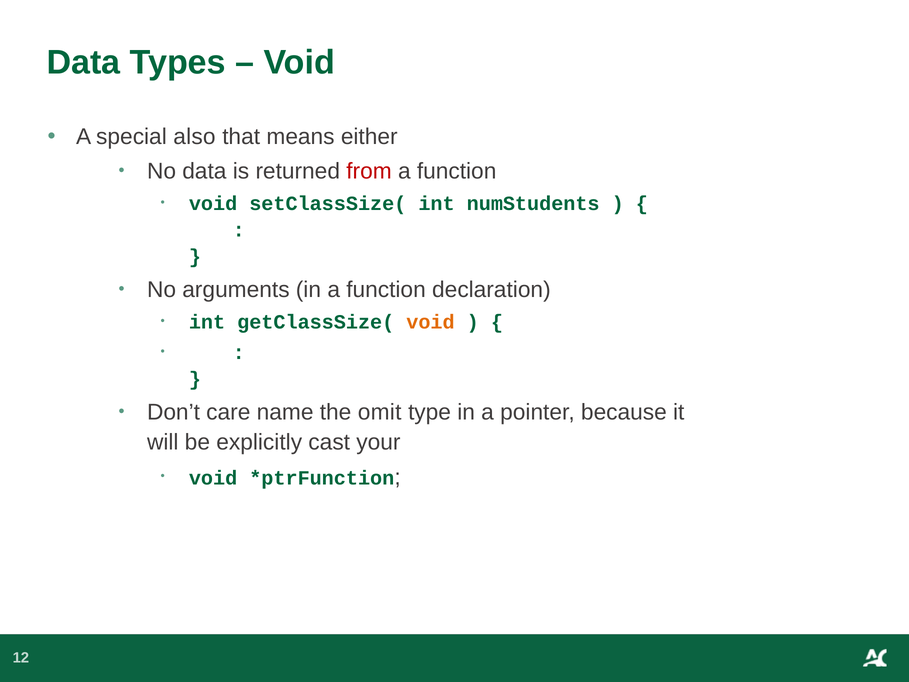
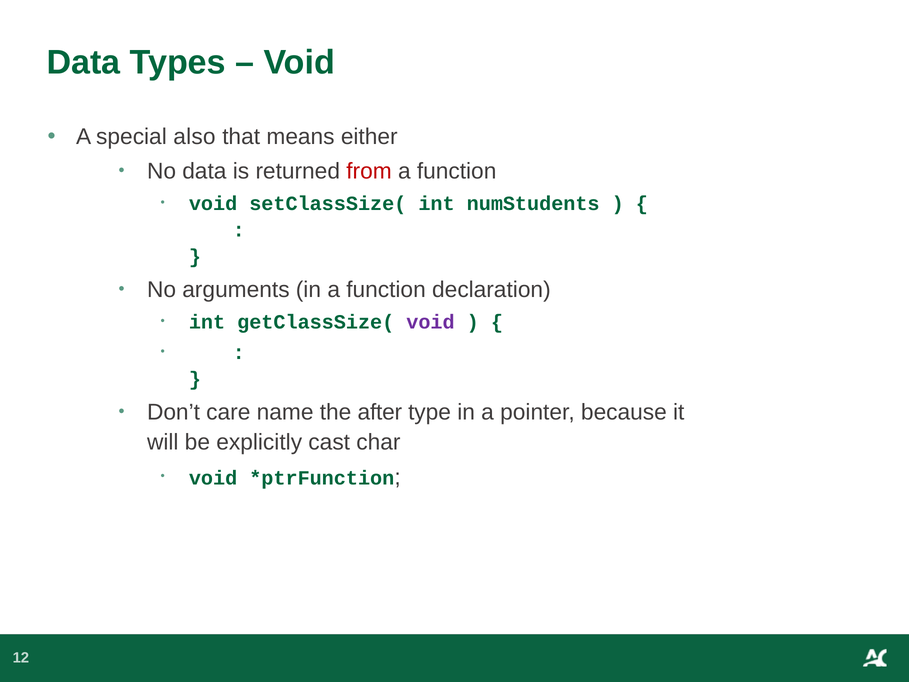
void at (430, 322) colour: orange -> purple
omit: omit -> after
your: your -> char
